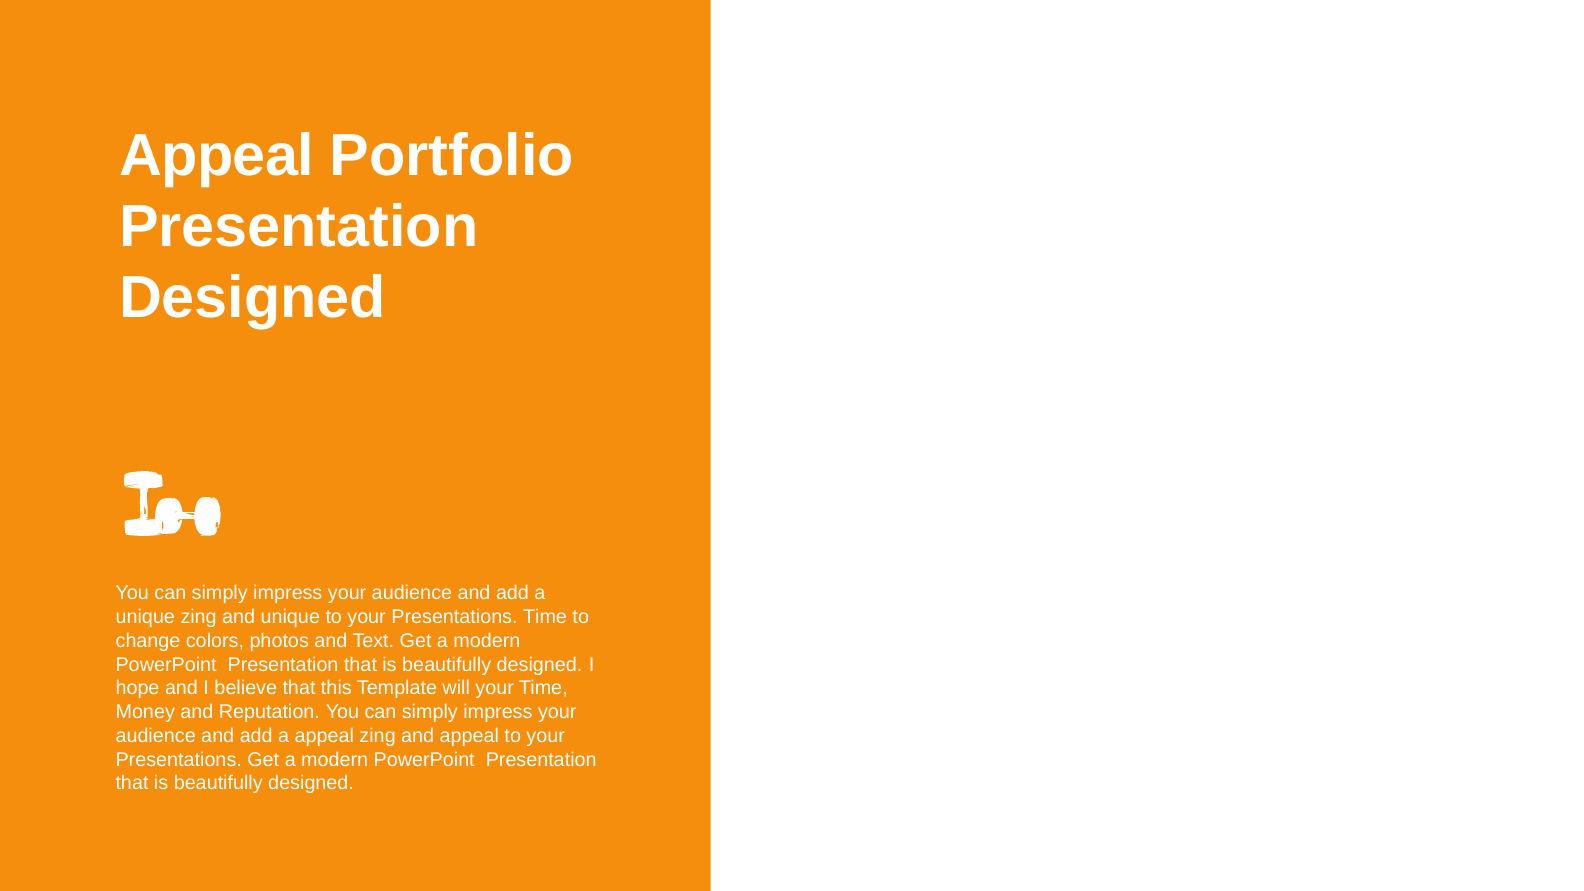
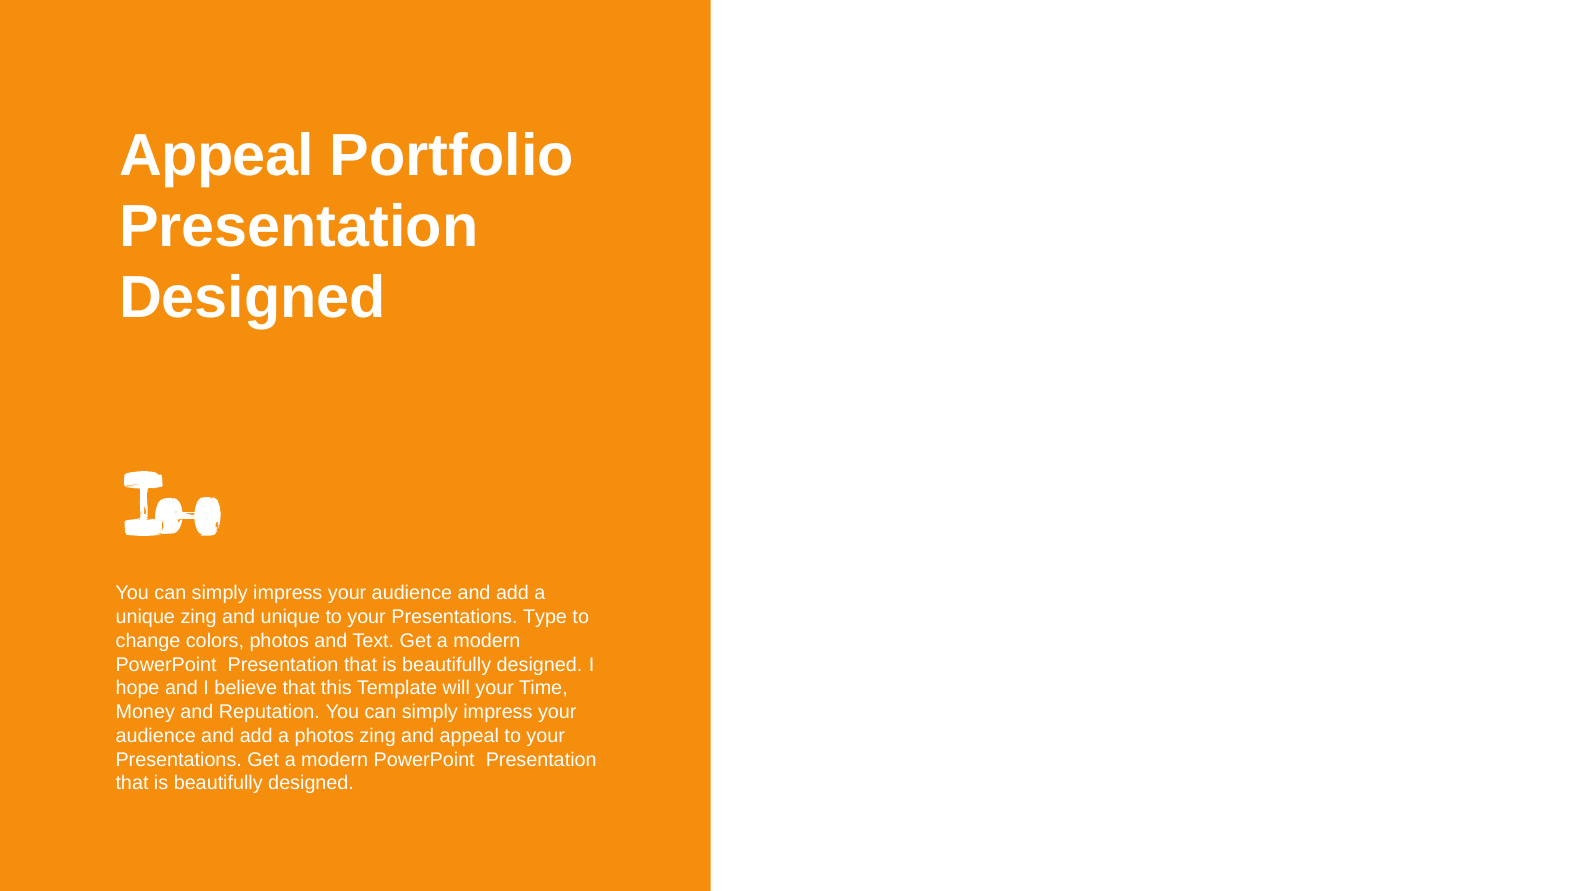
Presentations Time: Time -> Type
a appeal: appeal -> photos
